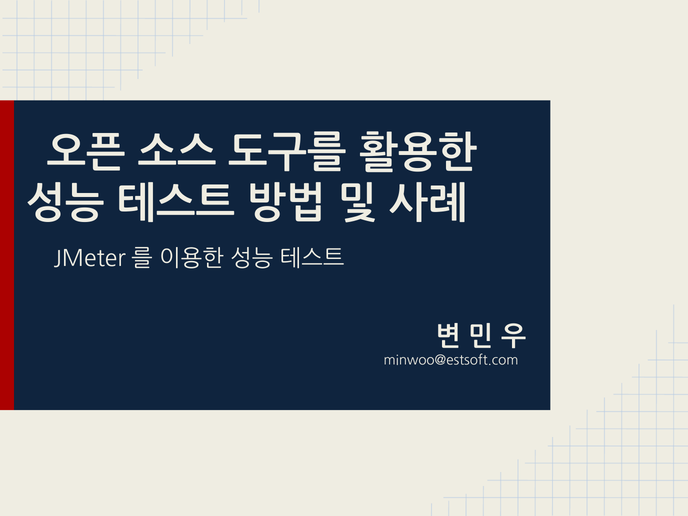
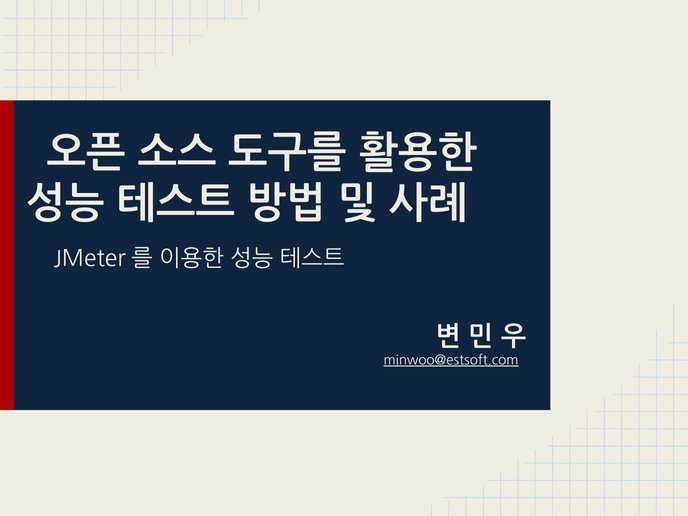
minwoo@estsoft.com underline: none -> present
